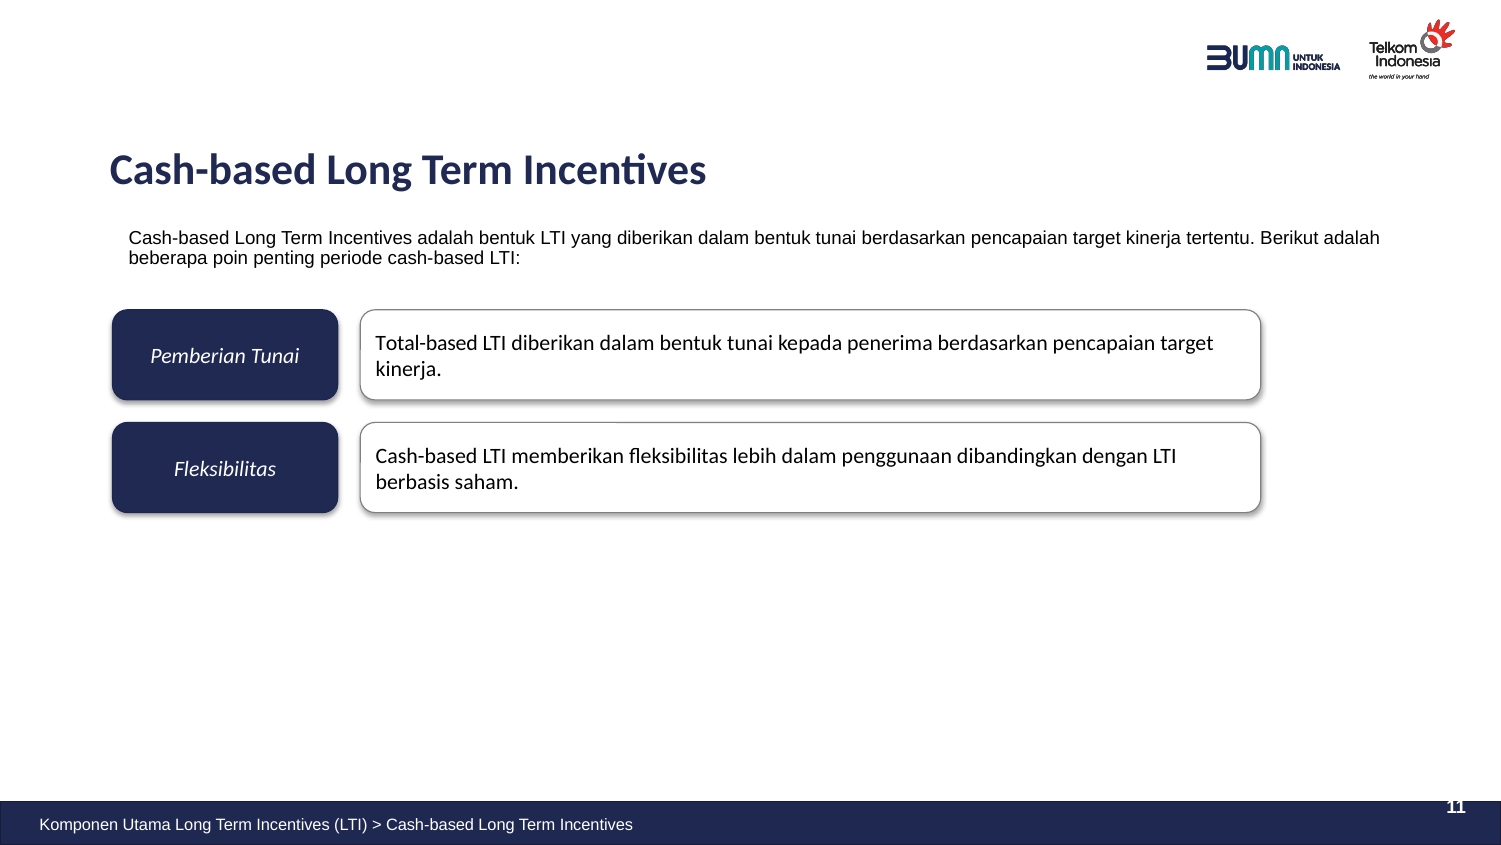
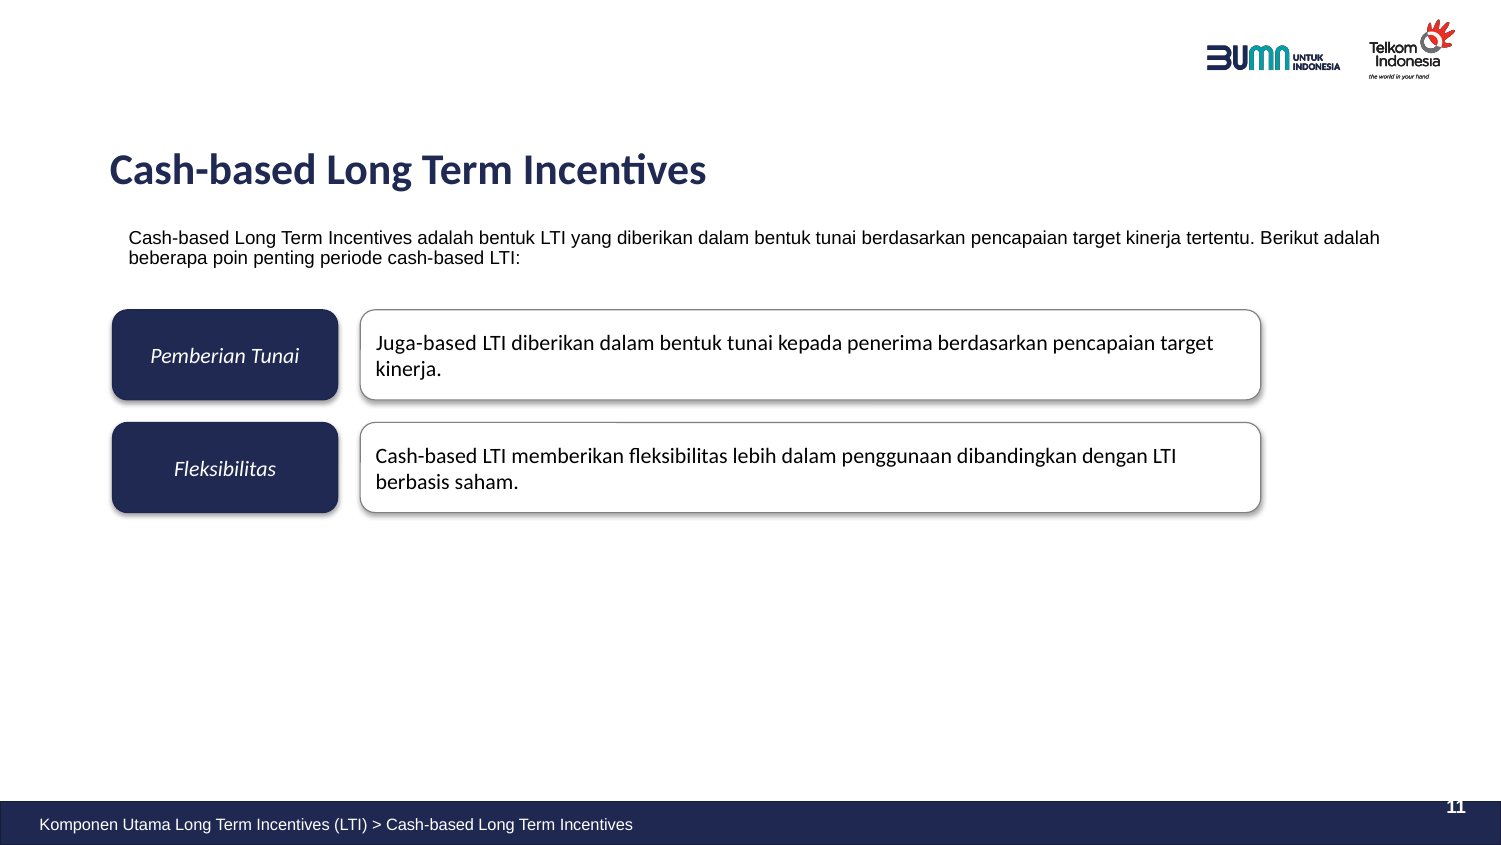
Total-based: Total-based -> Juga-based
